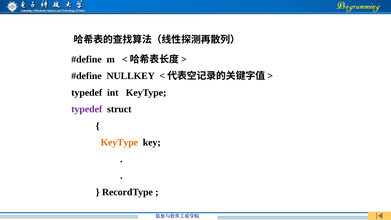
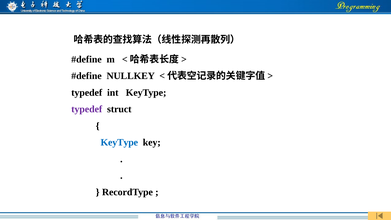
KeyType at (119, 142) colour: orange -> blue
